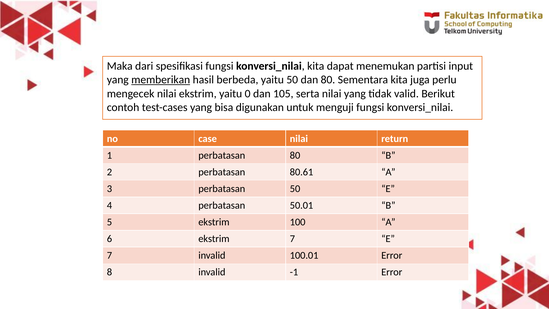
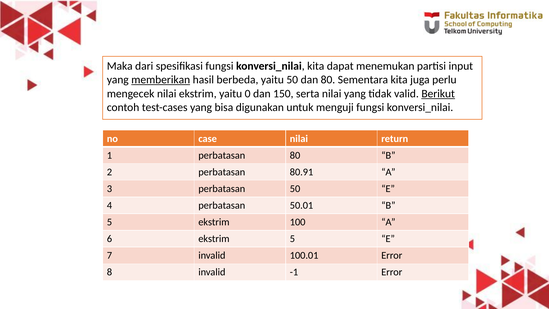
105: 105 -> 150
Berikut underline: none -> present
80.61: 80.61 -> 80.91
ekstrim 7: 7 -> 5
